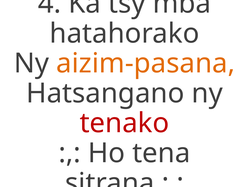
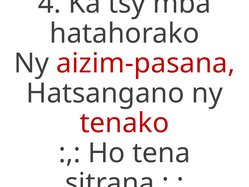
aizim-pasana colour: orange -> red
